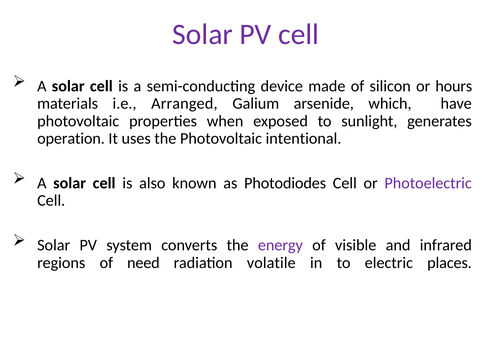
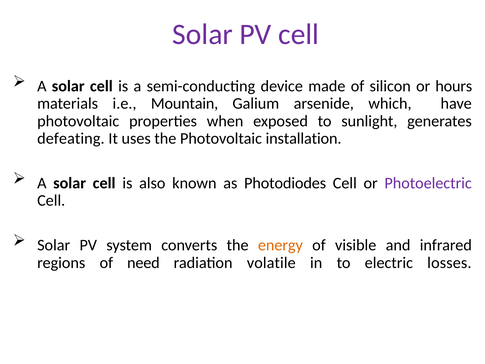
Arranged: Arranged -> Mountain
operation: operation -> defeating
intentional: intentional -> installation
energy colour: purple -> orange
places: places -> losses
